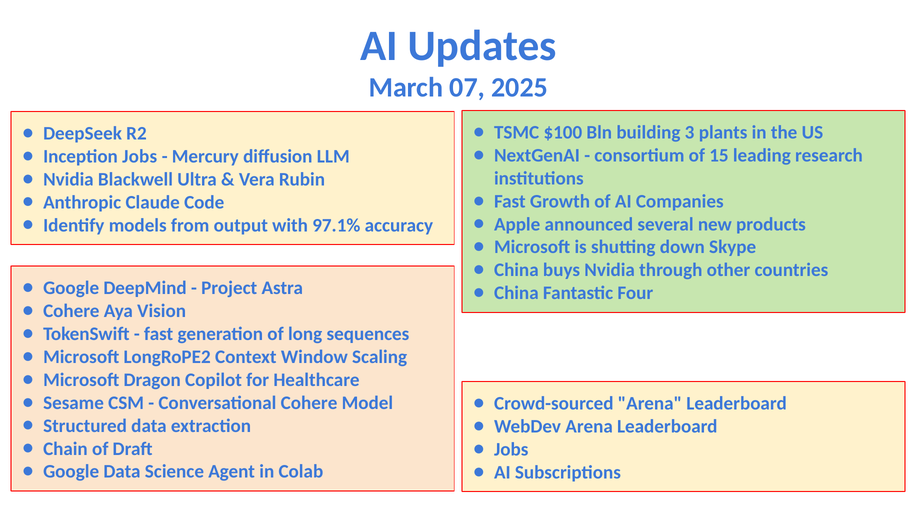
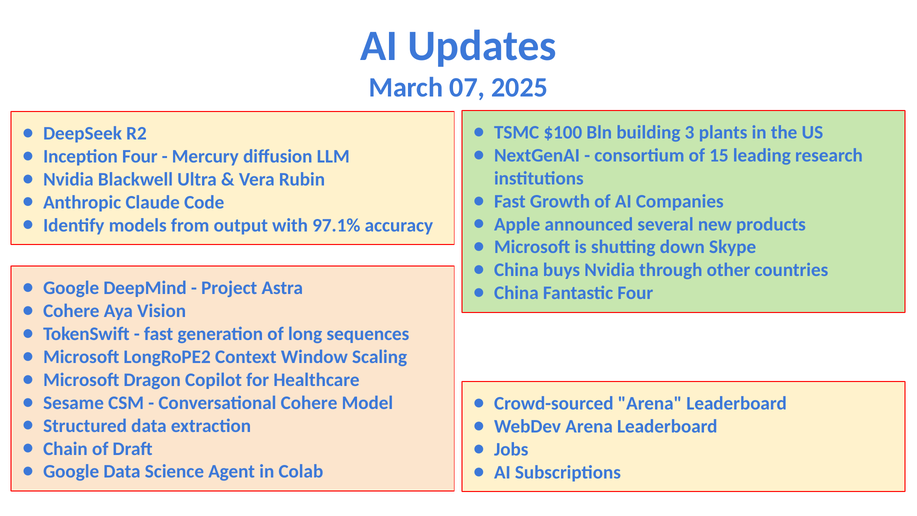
Inception Jobs: Jobs -> Four
